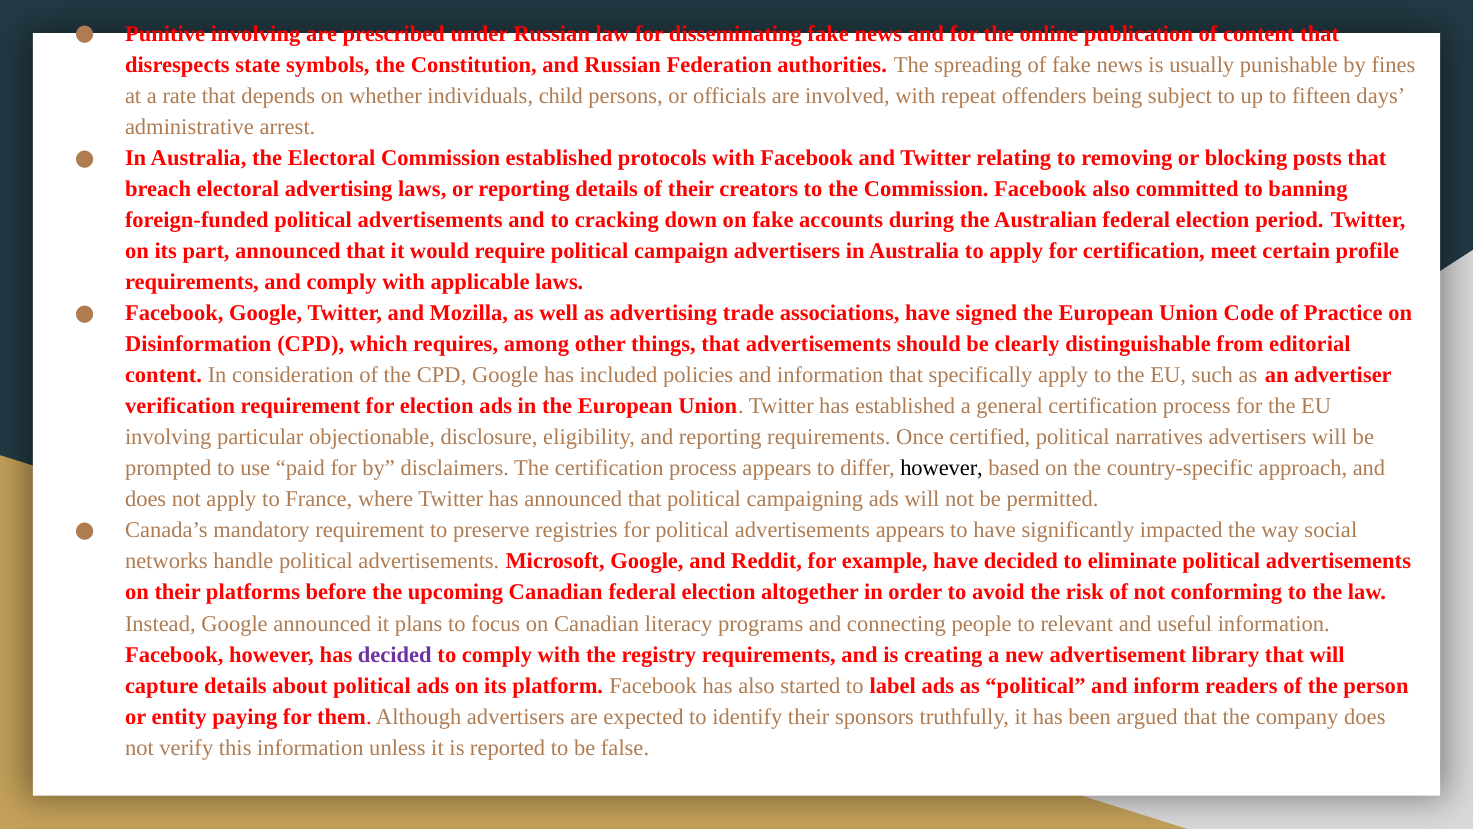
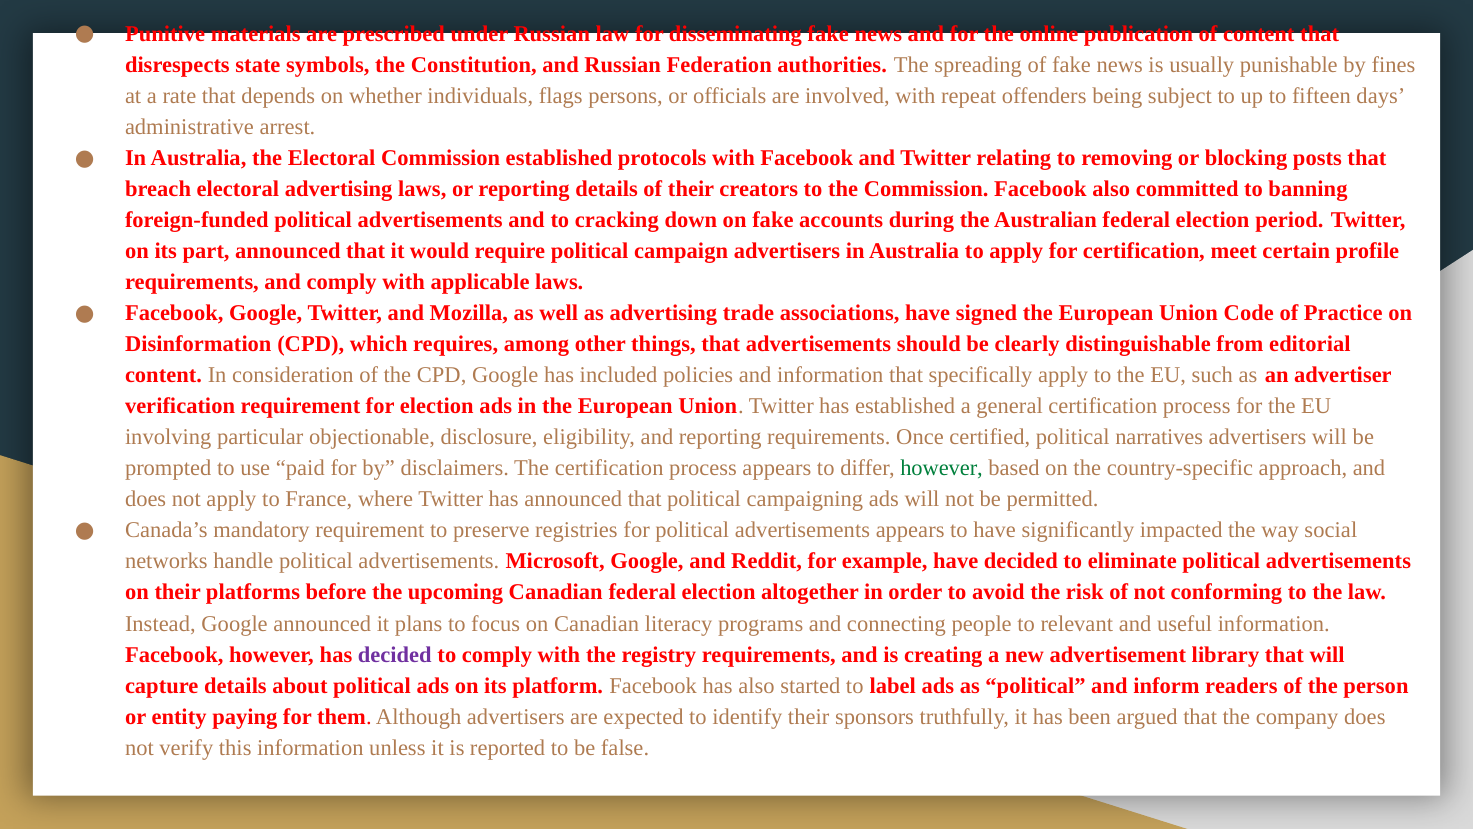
Punitive involving: involving -> materials
child: child -> flags
however at (942, 468) colour: black -> green
